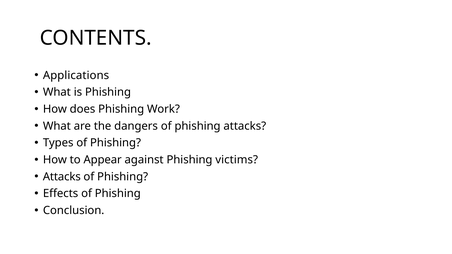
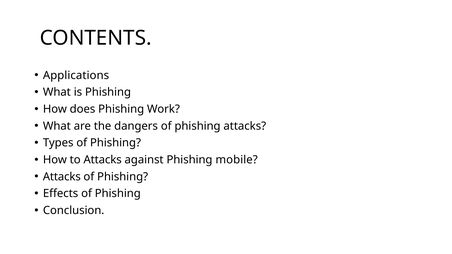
to Appear: Appear -> Attacks
victims: victims -> mobile
